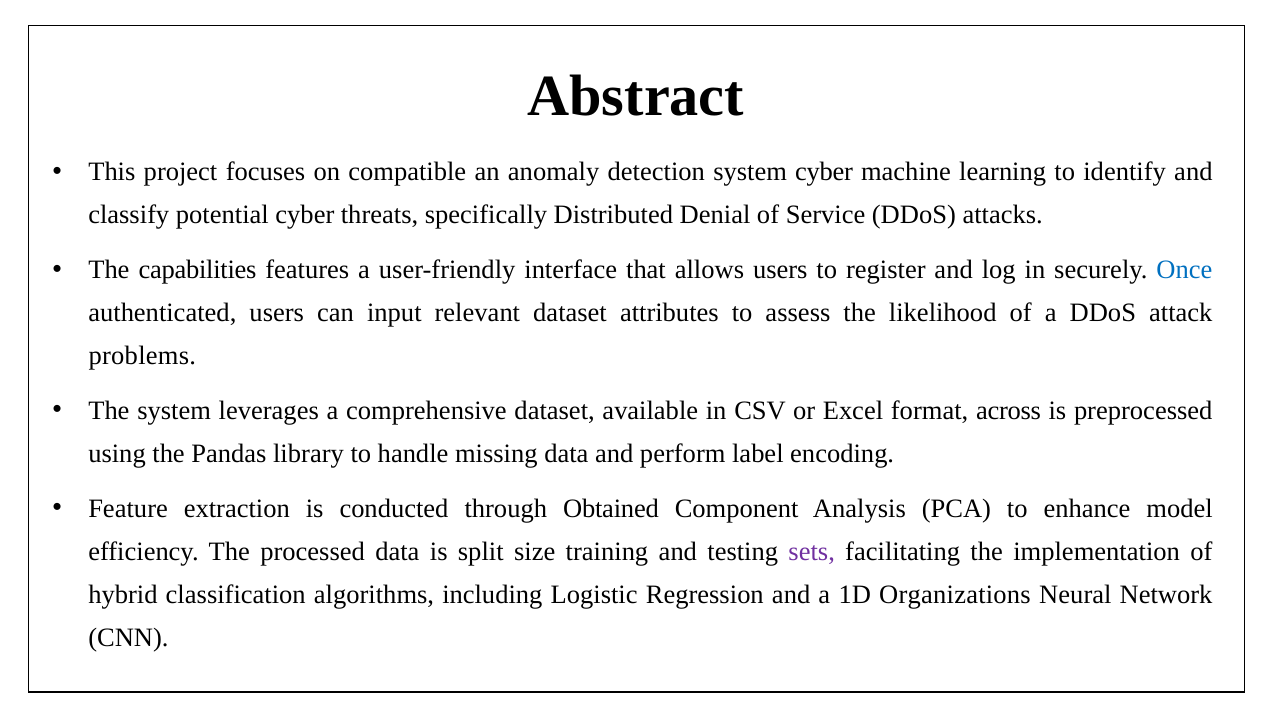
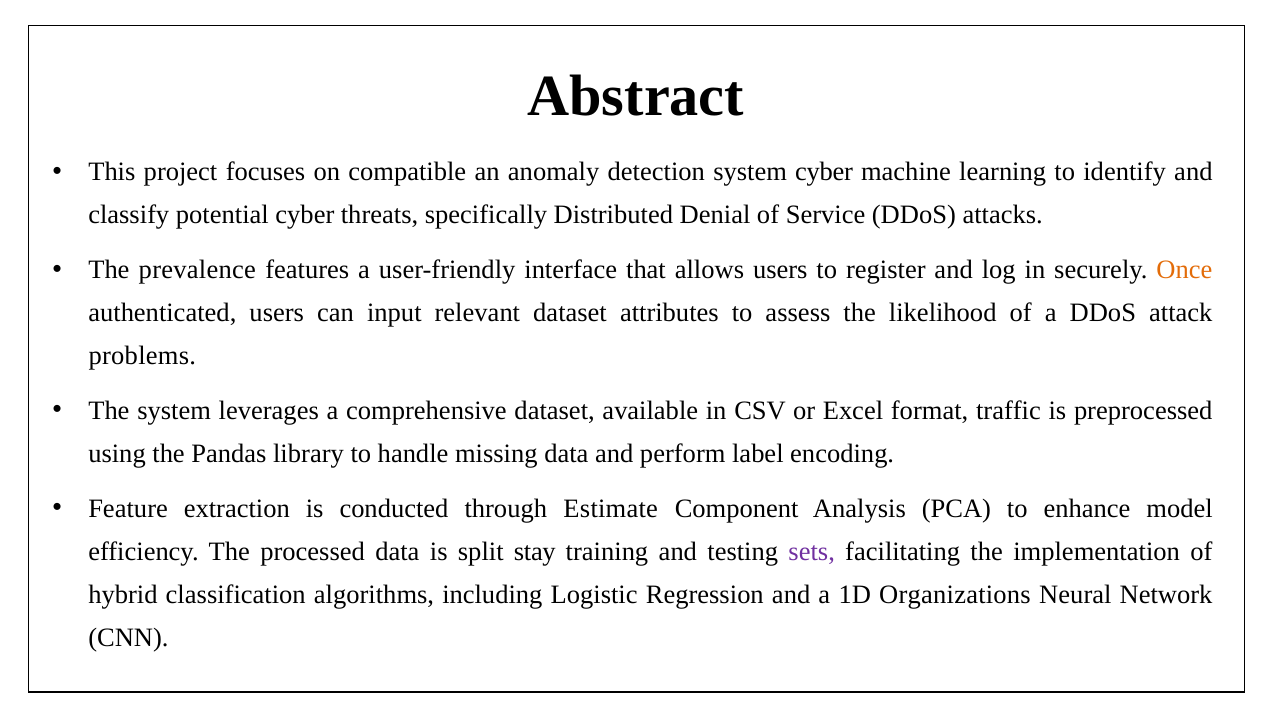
capabilities: capabilities -> prevalence
Once colour: blue -> orange
across: across -> traffic
Obtained: Obtained -> Estimate
size: size -> stay
